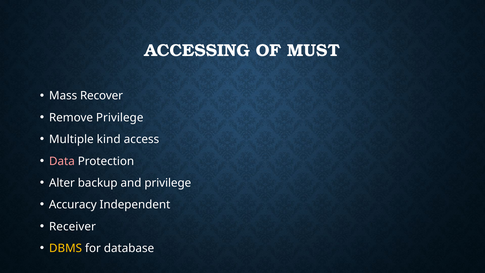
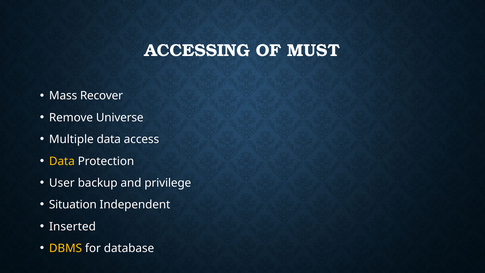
Remove Privilege: Privilege -> Universe
Multiple kind: kind -> data
Data at (62, 161) colour: pink -> yellow
Alter: Alter -> User
Accuracy: Accuracy -> Situation
Receiver: Receiver -> Inserted
